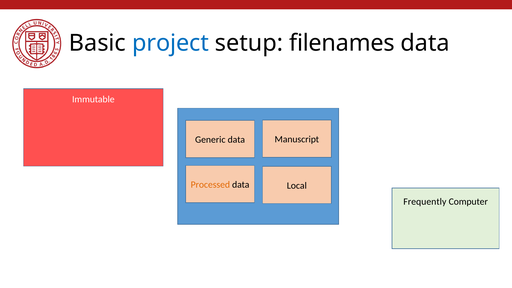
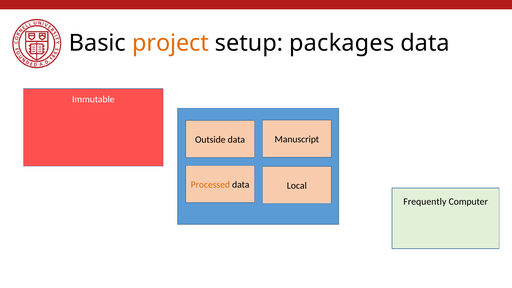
project colour: blue -> orange
filenames: filenames -> packages
Generic: Generic -> Outside
